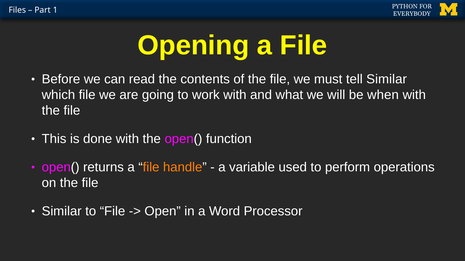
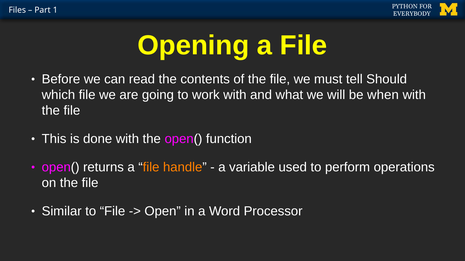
tell Similar: Similar -> Should
